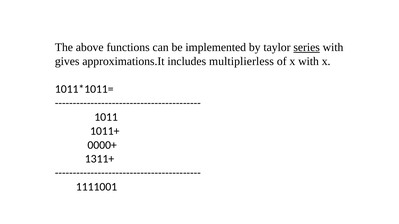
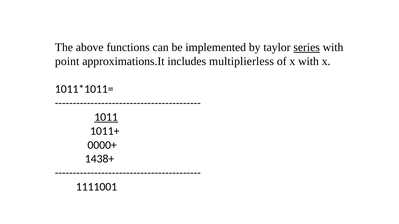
gives: gives -> point
1011 underline: none -> present
1311+: 1311+ -> 1438+
